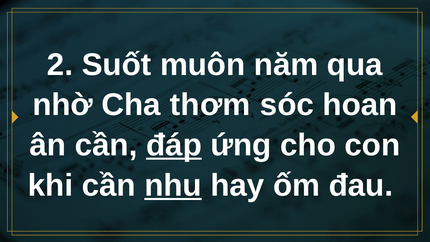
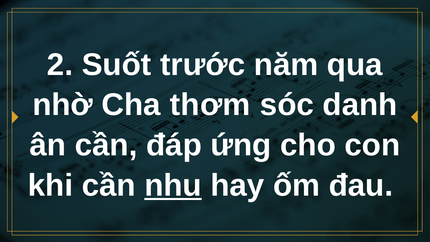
muôn: muôn -> trước
hoan: hoan -> danh
đáp underline: present -> none
